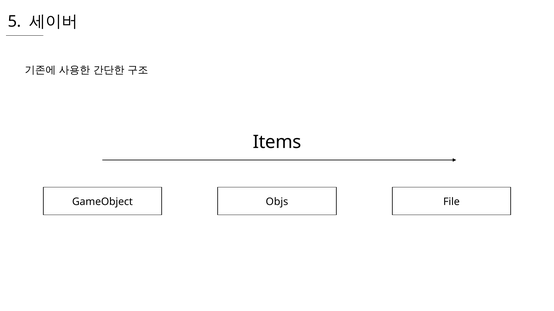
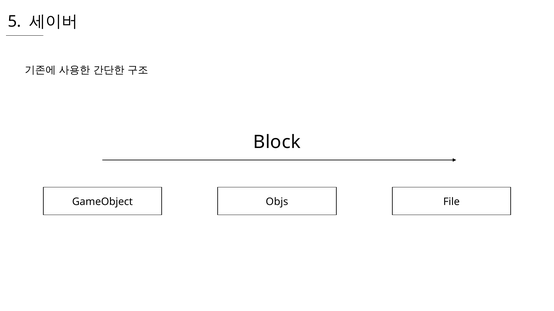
Items: Items -> Block
